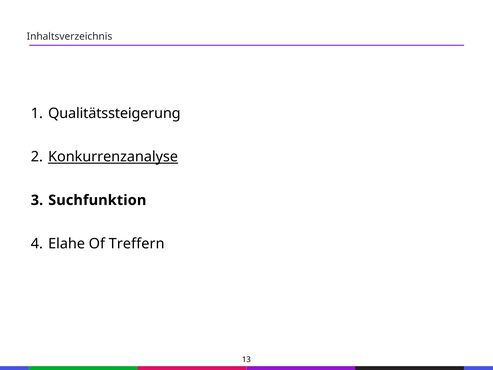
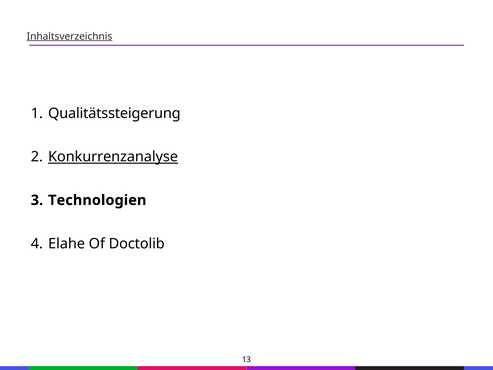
Inhaltsverzeichnis underline: none -> present
Suchfunktion: Suchfunktion -> Technologien
Treffern: Treffern -> Doctolib
